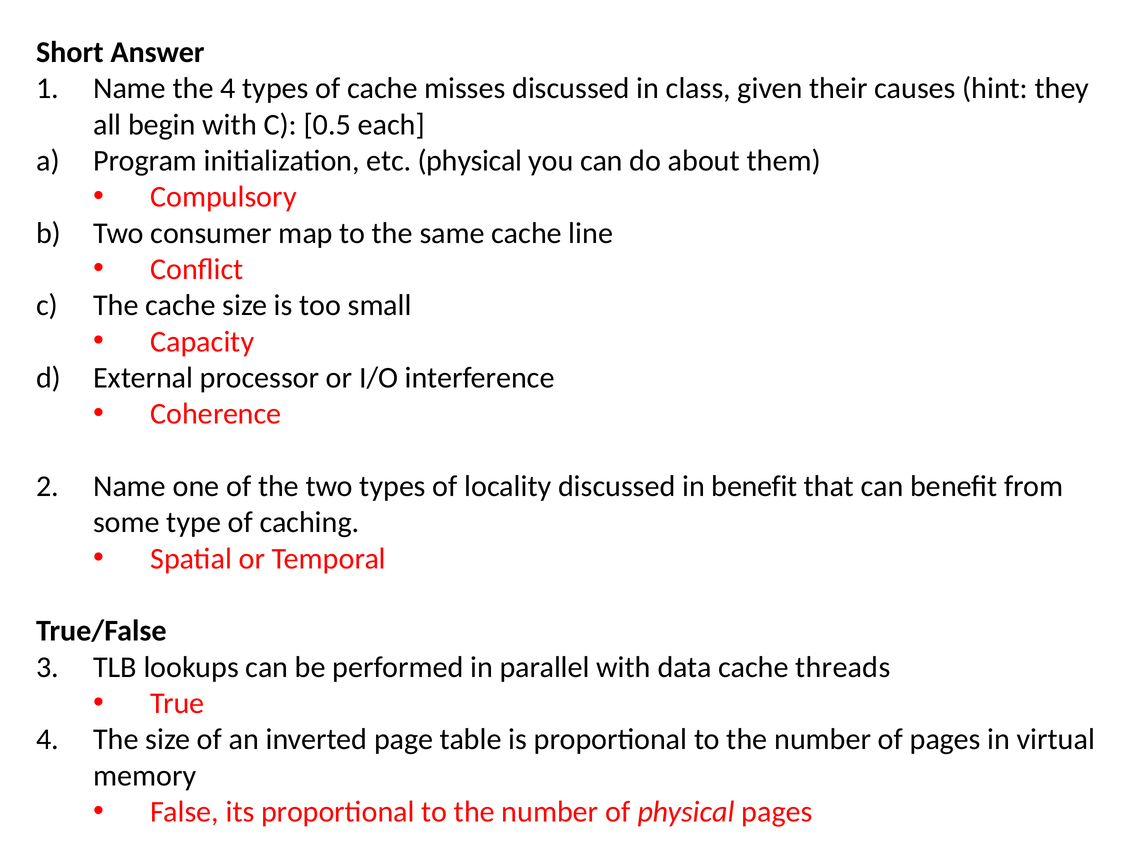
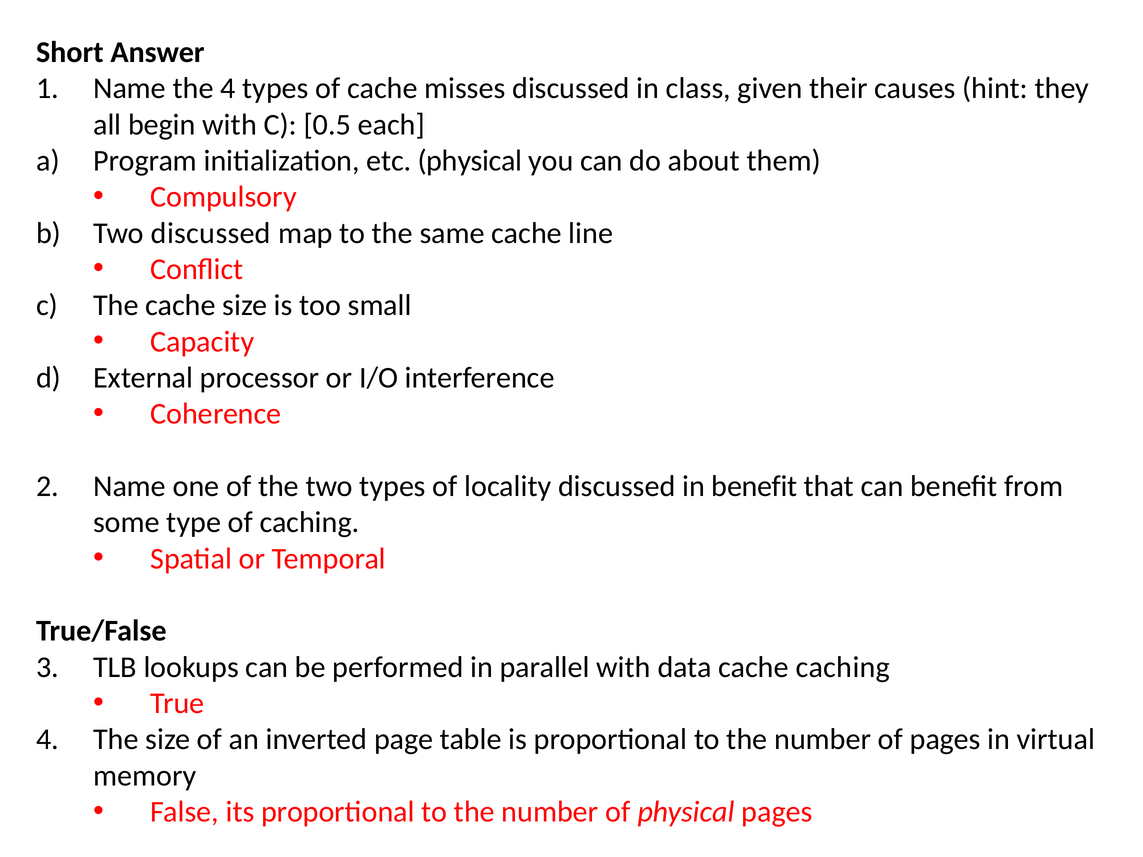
Two consumer: consumer -> discussed
cache threads: threads -> caching
